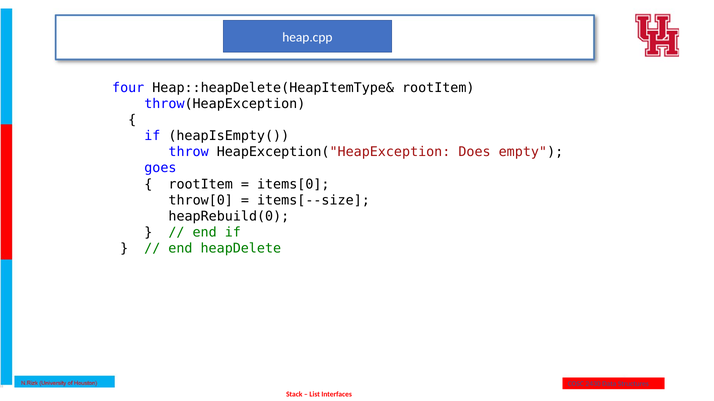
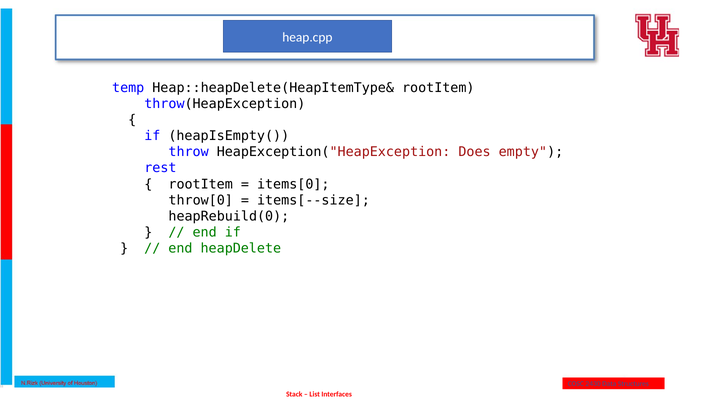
four: four -> temp
goes: goes -> rest
